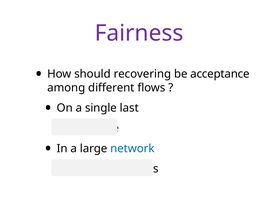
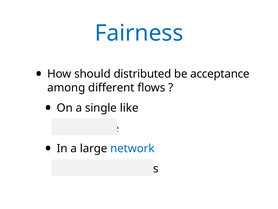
Fairness at (139, 33) colour: purple -> blue
recovering: recovering -> distributed
last: last -> like
